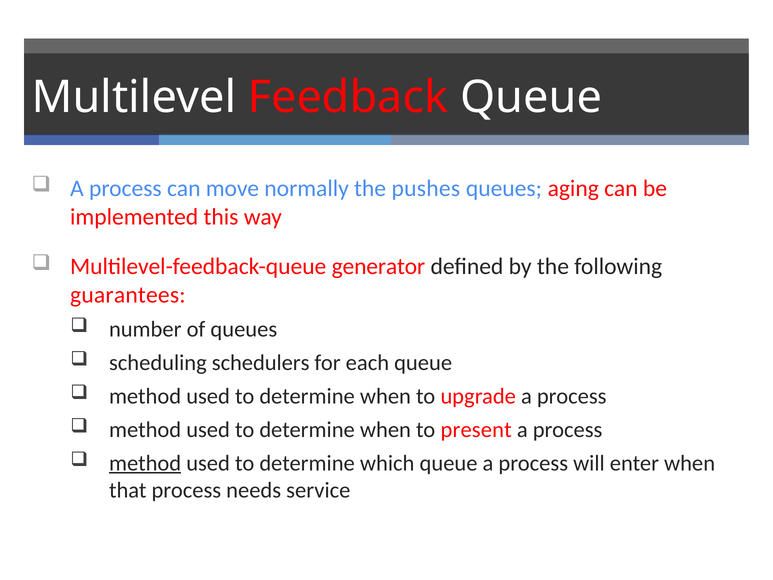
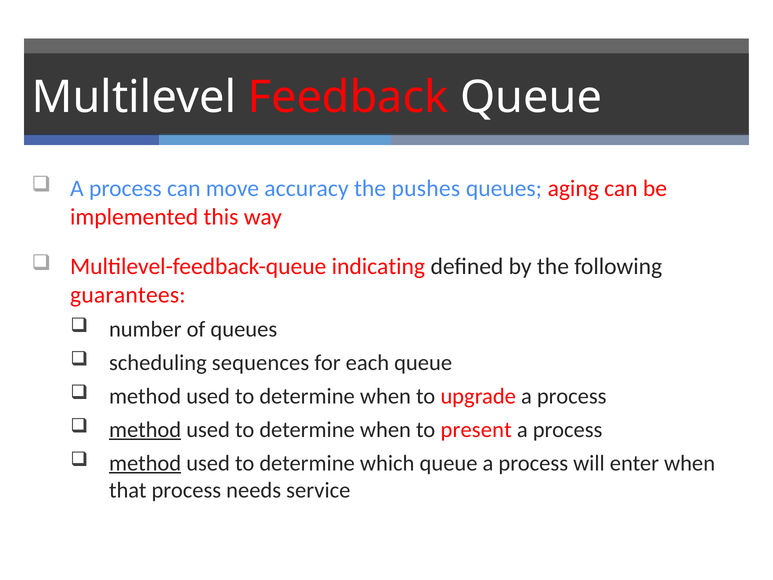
normally: normally -> accuracy
generator: generator -> indicating
schedulers: schedulers -> sequences
method at (145, 429) underline: none -> present
